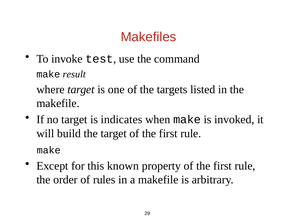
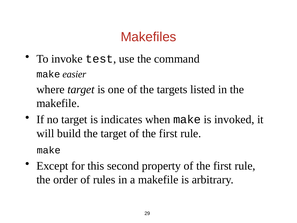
result: result -> easier
known: known -> second
